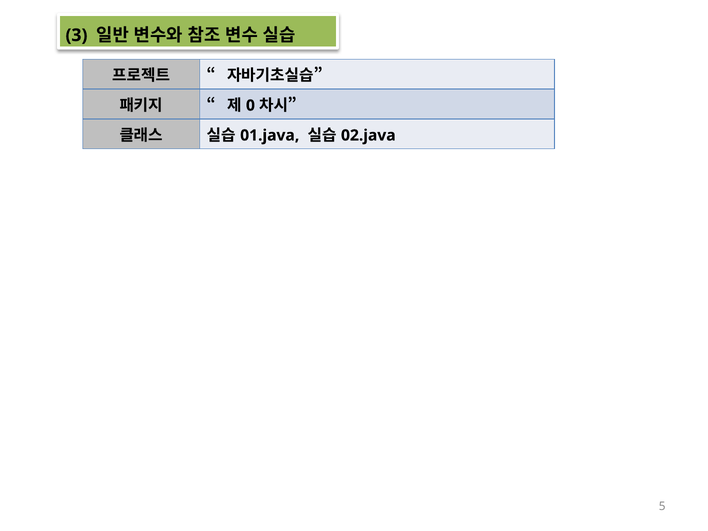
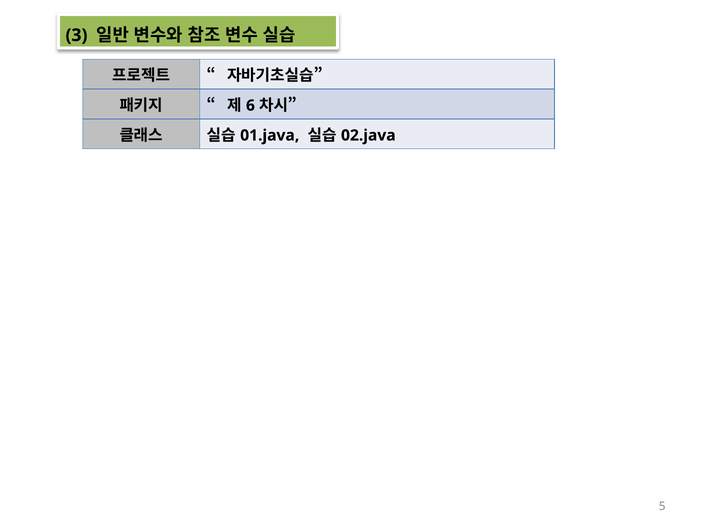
0: 0 -> 6
